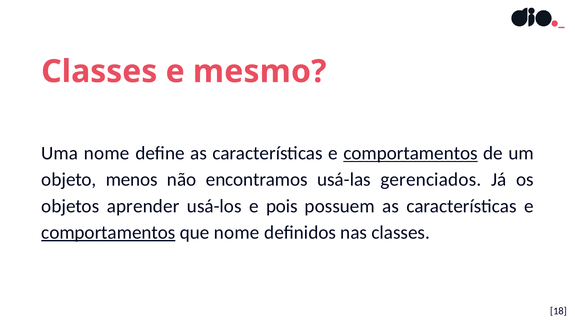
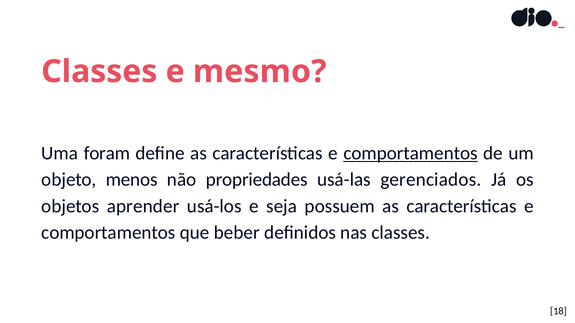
Uma nome: nome -> foram
encontramos: encontramos -> propriedades
pois: pois -> seja
comportamentos at (108, 233) underline: present -> none
que nome: nome -> beber
